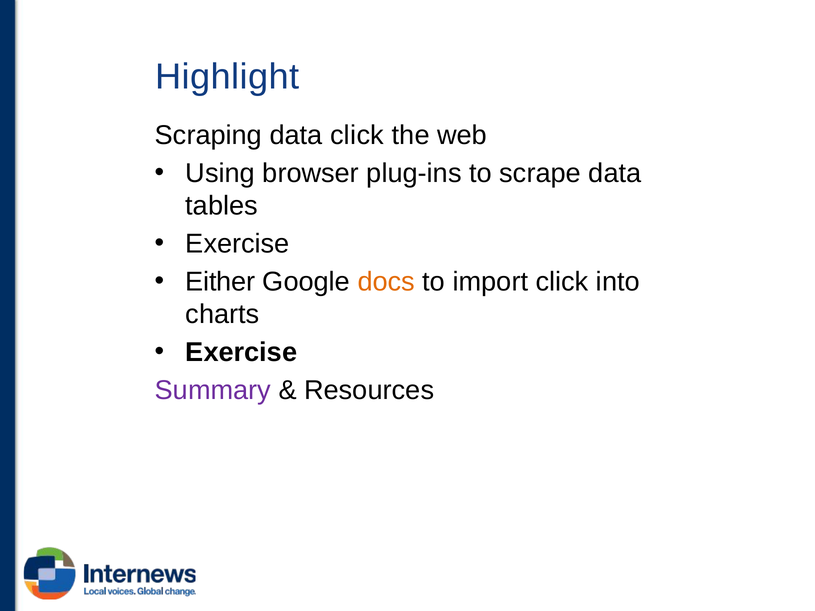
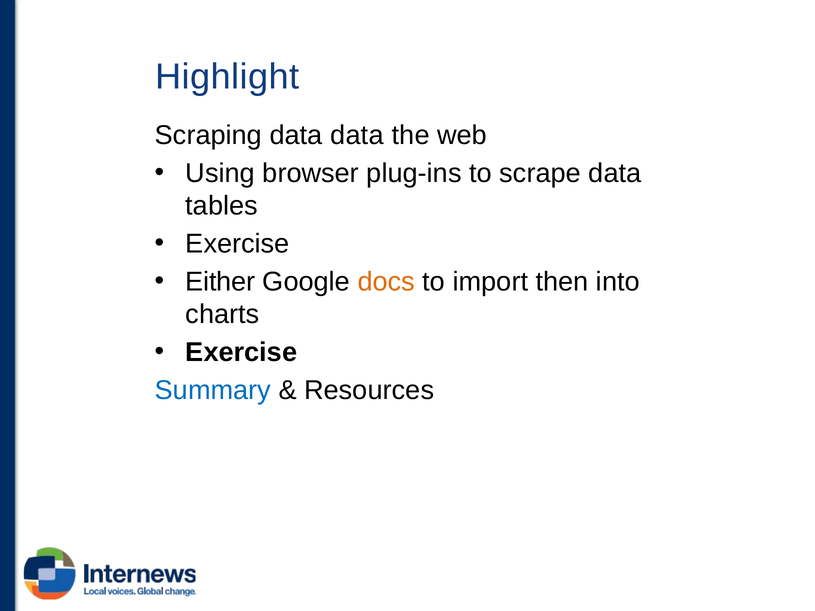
data click: click -> data
import click: click -> then
Summary colour: purple -> blue
